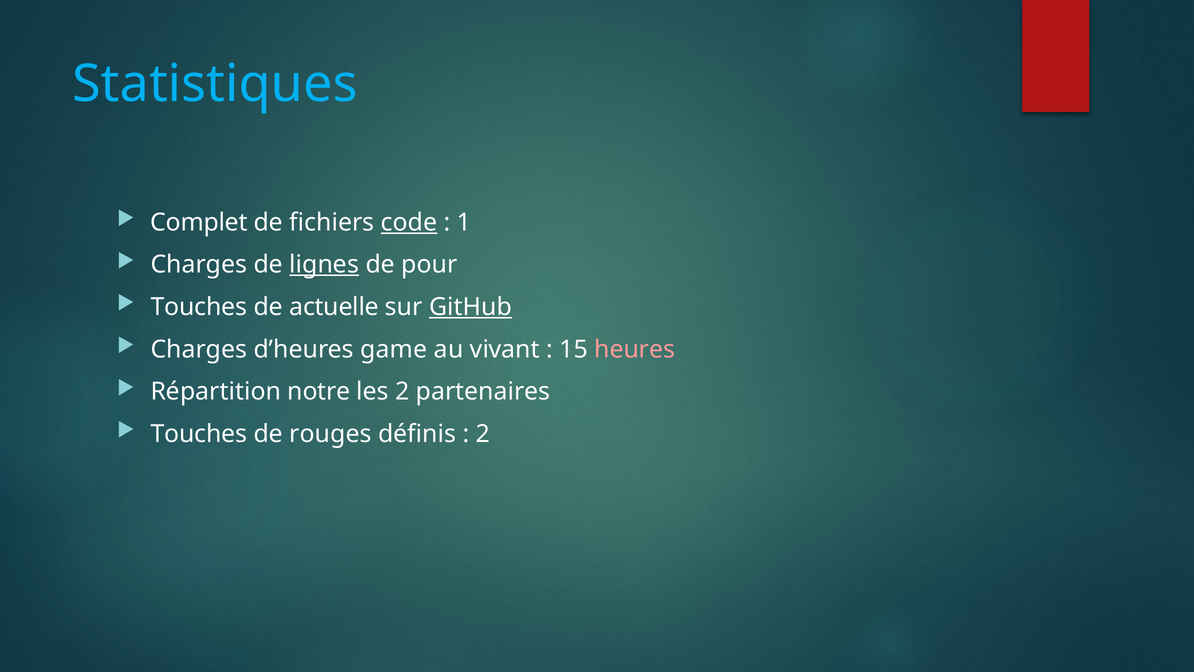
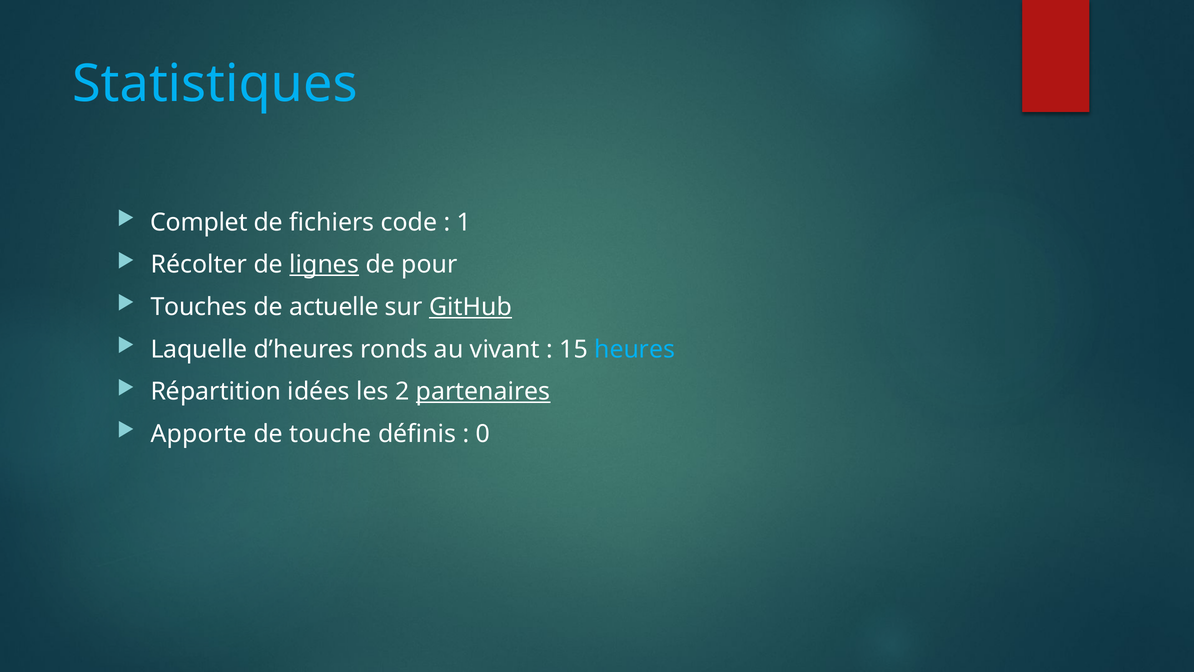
code underline: present -> none
Charges at (199, 265): Charges -> Récolter
Charges at (199, 349): Charges -> Laquelle
game: game -> ronds
heures colour: pink -> light blue
notre: notre -> idées
partenaires underline: none -> present
Touches at (199, 434): Touches -> Apporte
rouges: rouges -> touche
2 at (483, 434): 2 -> 0
